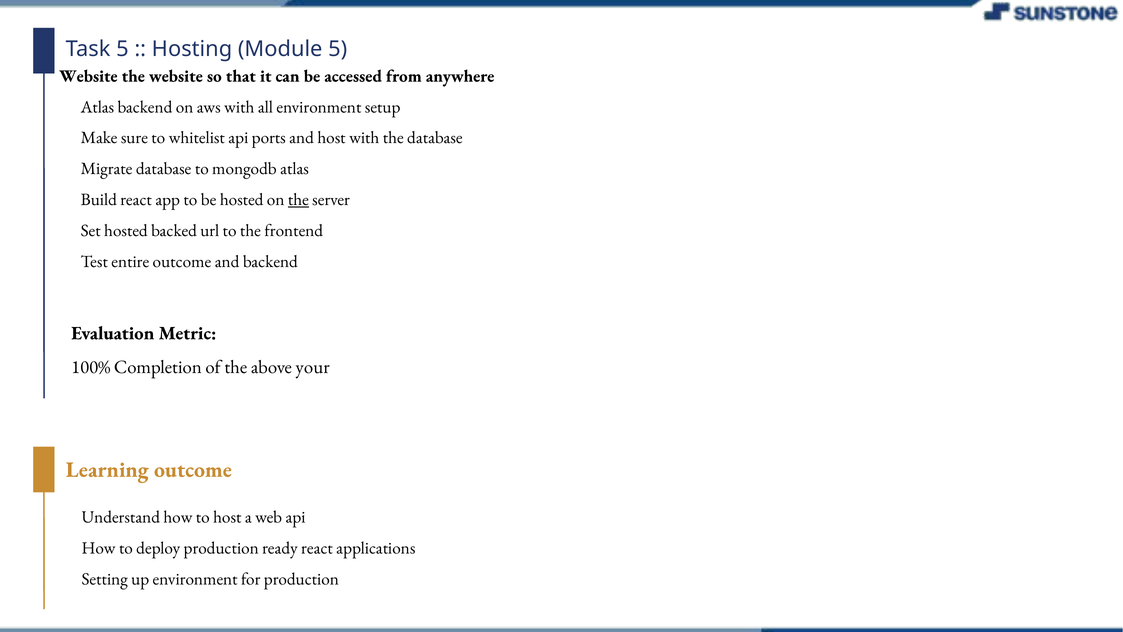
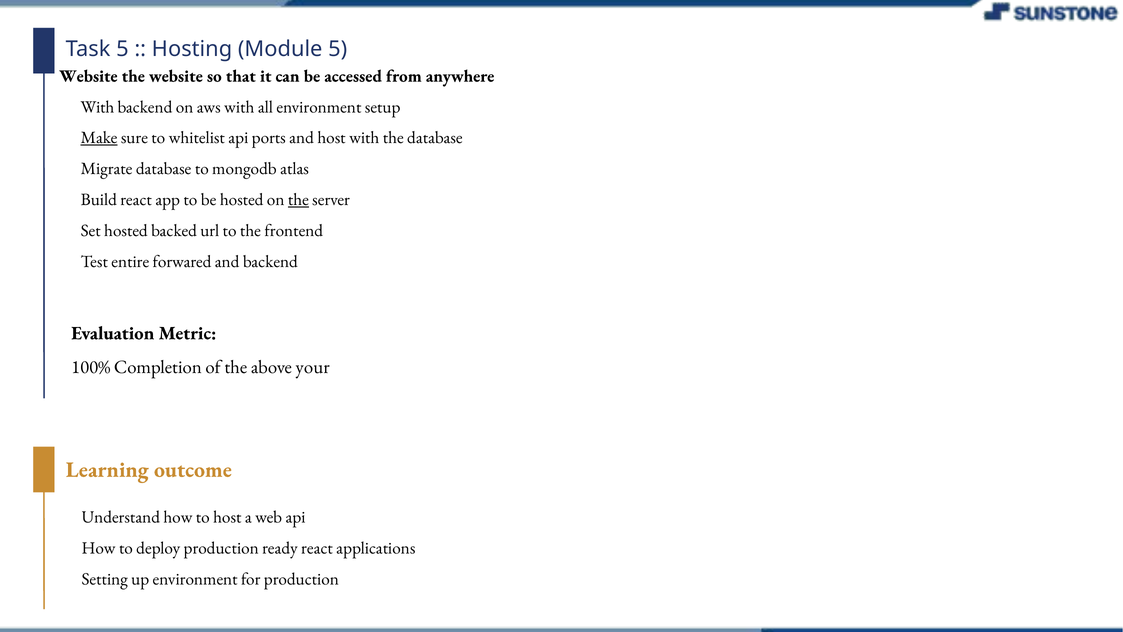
Atlas at (97, 107): Atlas -> With
Make underline: none -> present
entire outcome: outcome -> forwared
